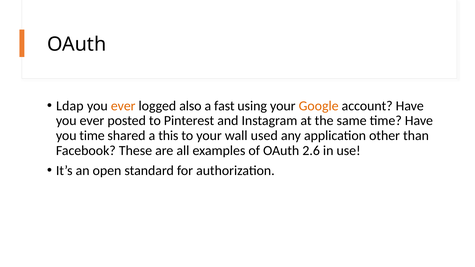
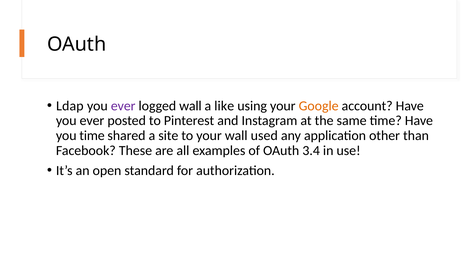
ever at (123, 106) colour: orange -> purple
logged also: also -> wall
fast: fast -> like
this: this -> site
2.6: 2.6 -> 3.4
